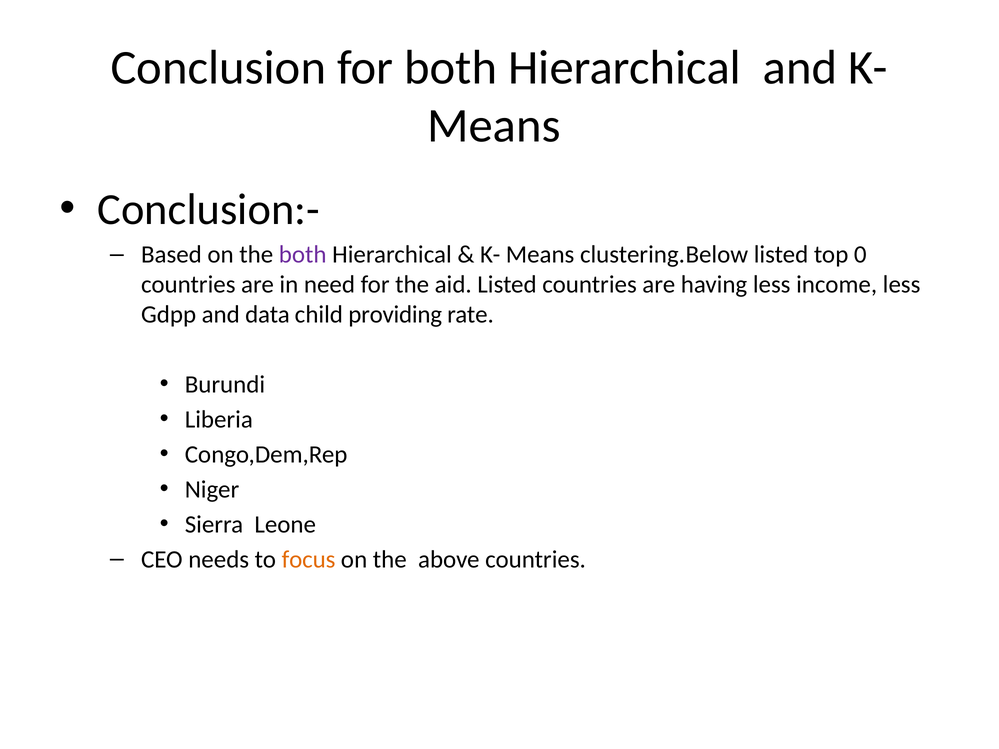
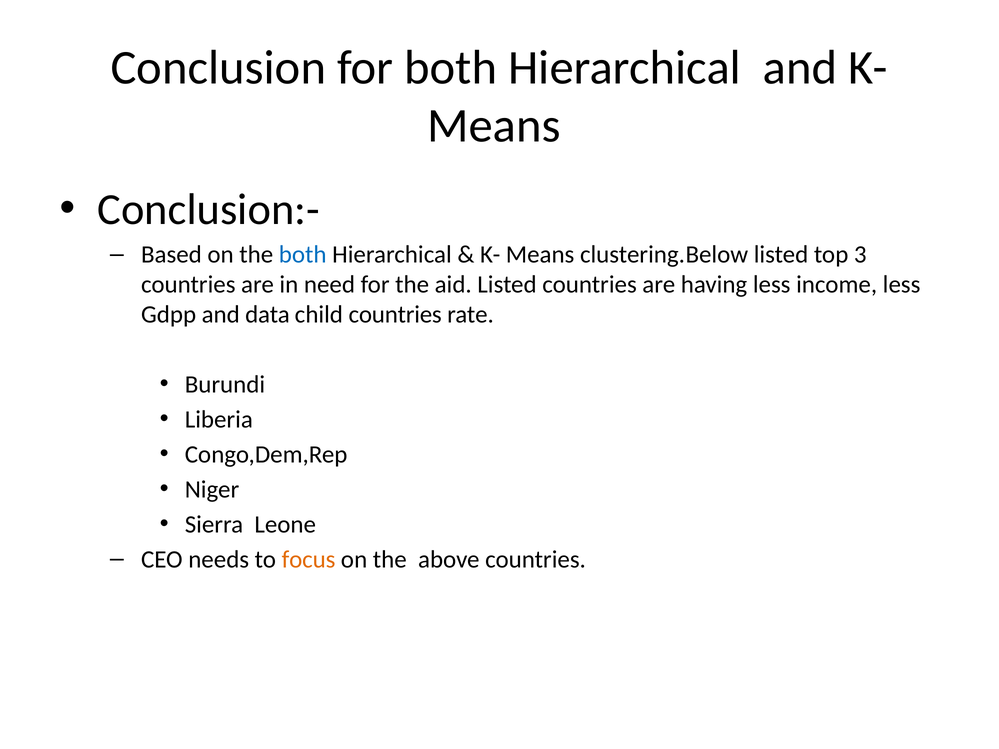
both at (303, 255) colour: purple -> blue
0: 0 -> 3
child providing: providing -> countries
